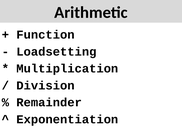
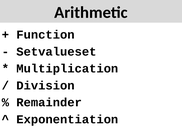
Loadsetting: Loadsetting -> Setvalueset
